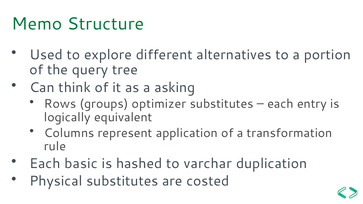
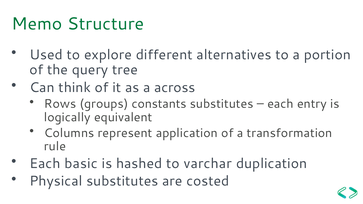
asking: asking -> across
optimizer: optimizer -> constants
